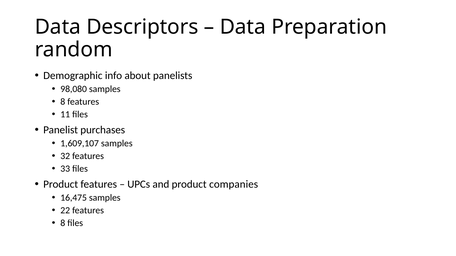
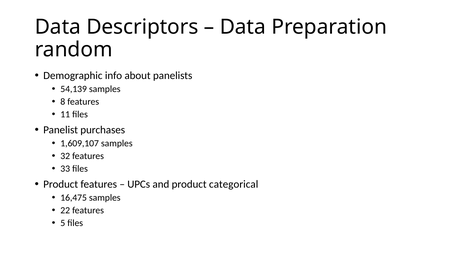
98,080: 98,080 -> 54,139
companies: companies -> categorical
8 at (63, 223): 8 -> 5
